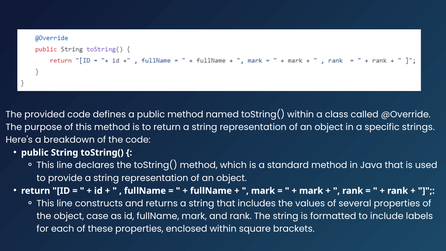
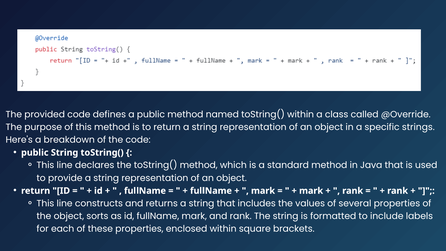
case: case -> sorts
